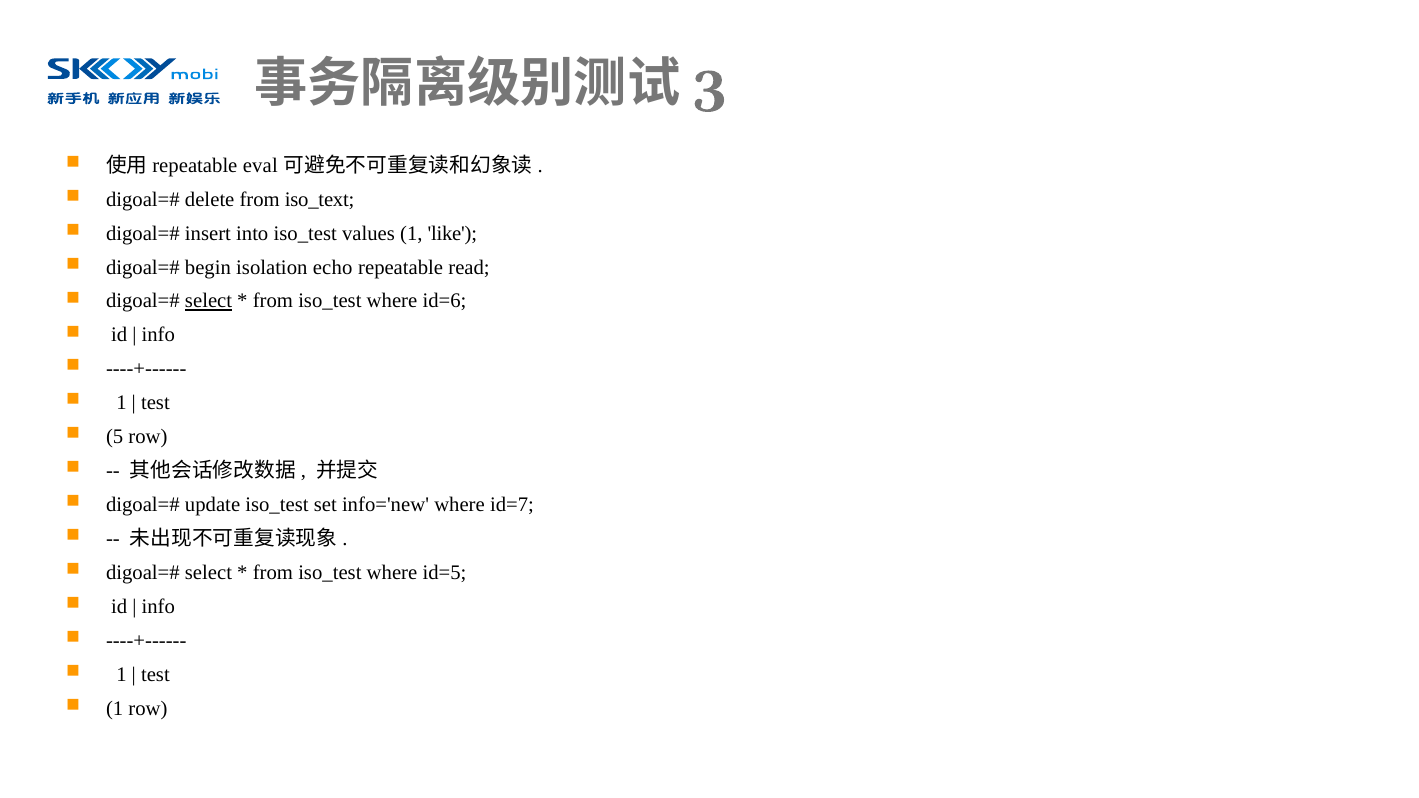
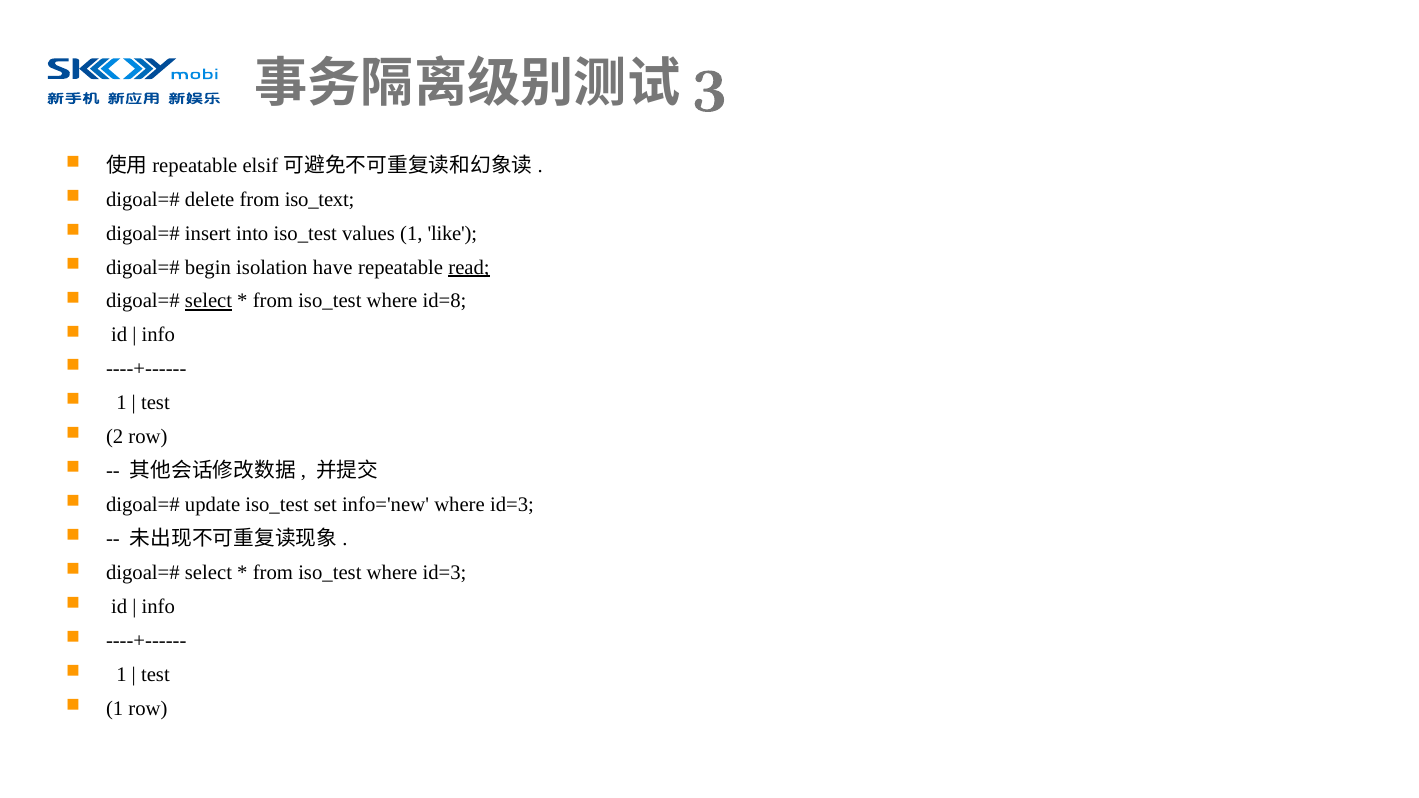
eval: eval -> elsif
echo: echo -> have
read underline: none -> present
id=6: id=6 -> id=8
5: 5 -> 2
info='new where id=7: id=7 -> id=3
iso_test where id=5: id=5 -> id=3
